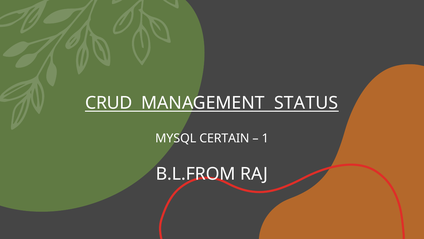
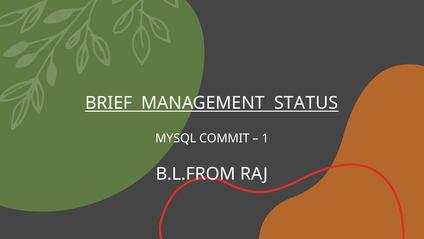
CRUD: CRUD -> BRIEF
CERTAIN: CERTAIN -> COMMIT
